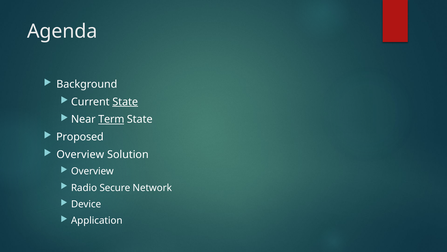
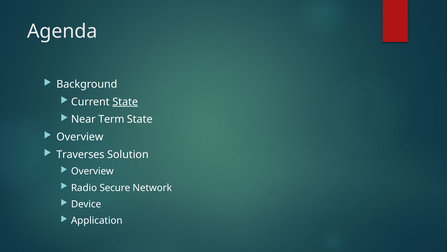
Term underline: present -> none
Proposed at (80, 137): Proposed -> Overview
Overview at (80, 154): Overview -> Traverses
